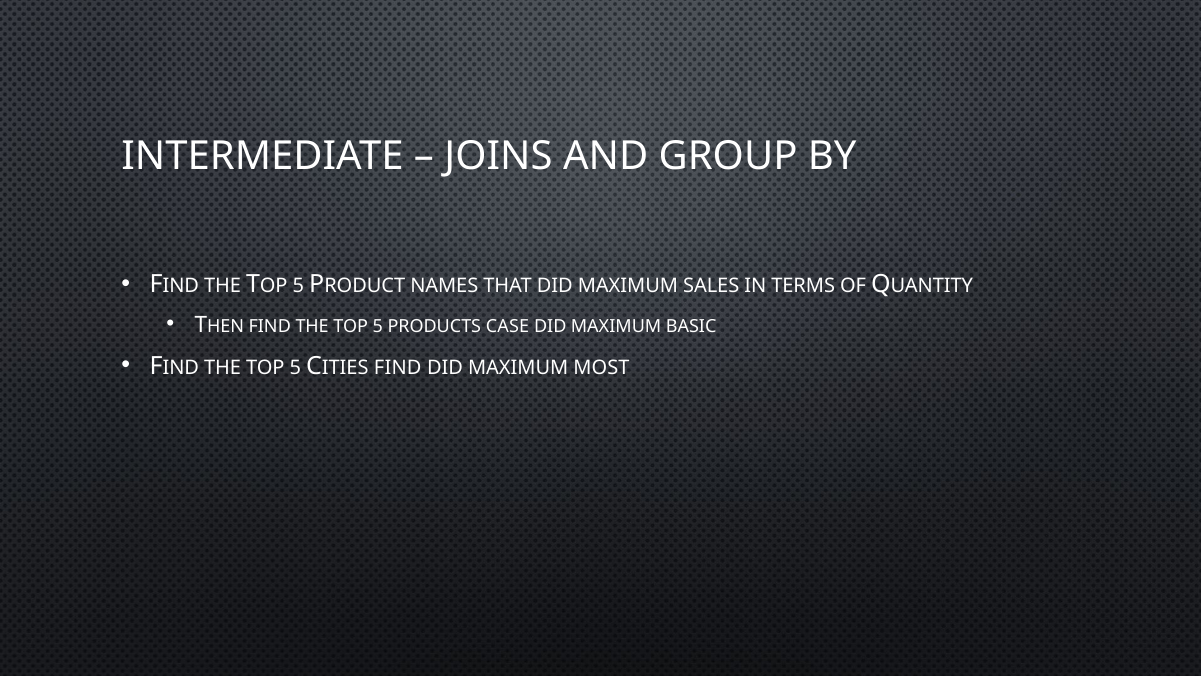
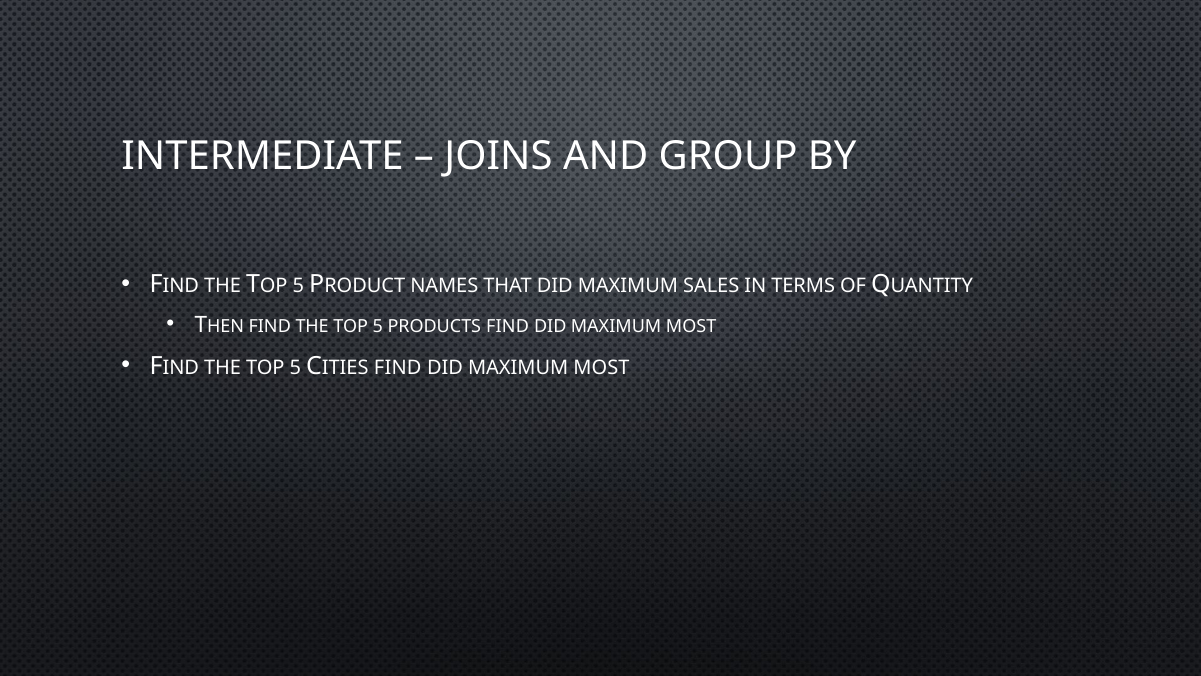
PRODUCTS CASE: CASE -> FIND
BASIC at (691, 326): BASIC -> MOST
